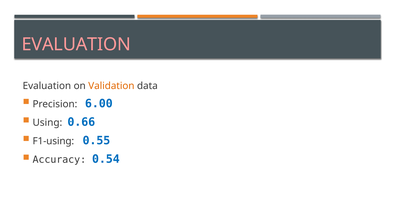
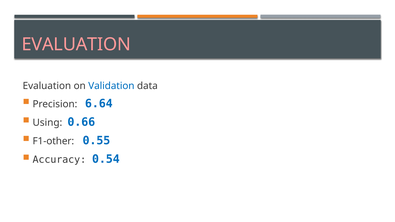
Validation colour: orange -> blue
6.00: 6.00 -> 6.64
F1-using: F1-using -> F1-other
